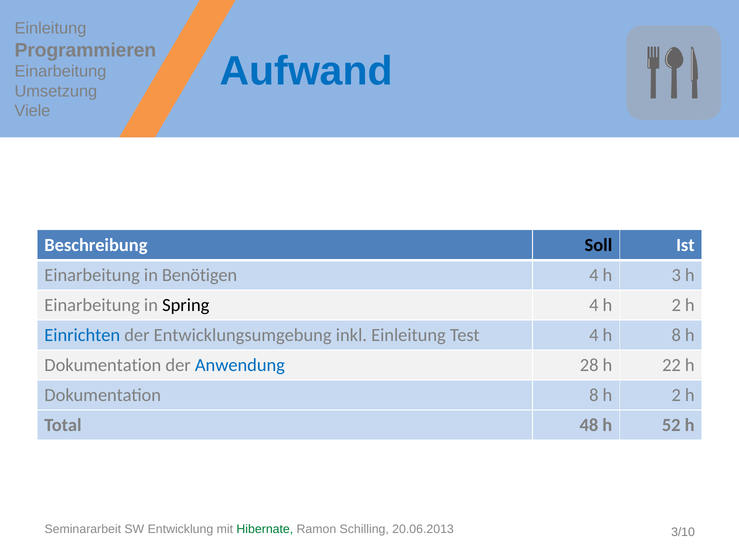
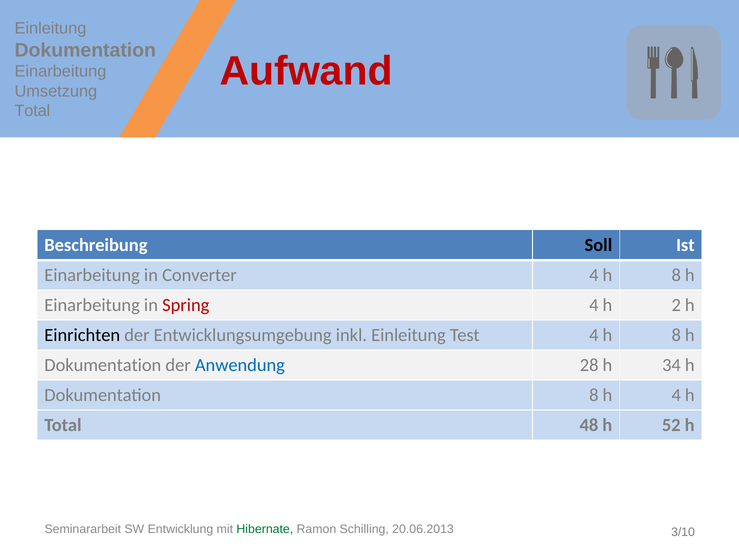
Programmieren at (85, 50): Programmieren -> Dokumentation
Aufwand colour: blue -> red
Viele at (32, 111): Viele -> Total
Benötigen: Benötigen -> Converter
3 at (676, 275): 3 -> 8
Spring colour: black -> red
Einrichten colour: blue -> black
22: 22 -> 34
8 h 2: 2 -> 4
